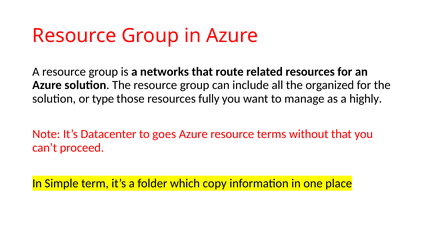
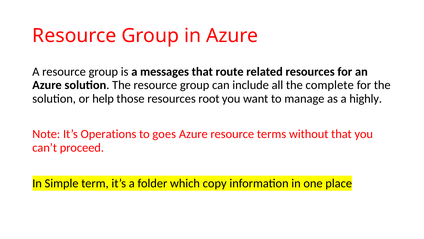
networks: networks -> messages
organized: organized -> complete
type: type -> help
fully: fully -> root
Datacenter: Datacenter -> Operations
